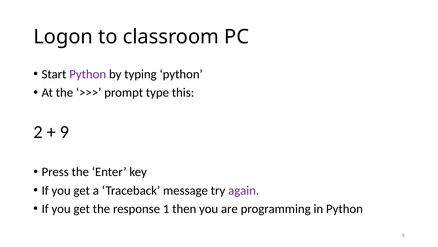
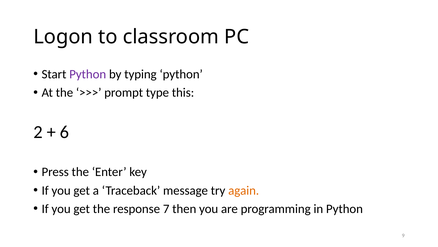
9 at (65, 132): 9 -> 6
again colour: purple -> orange
1: 1 -> 7
